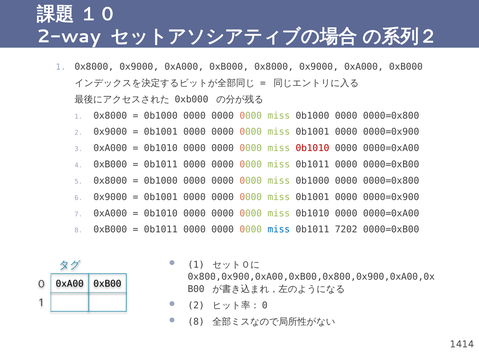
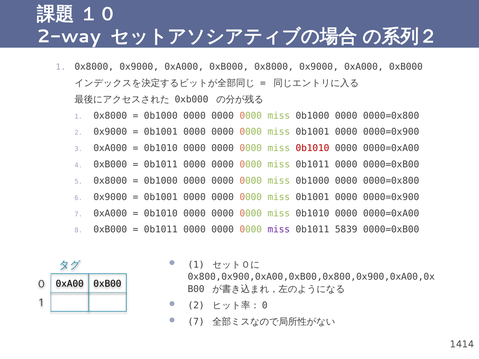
miss at (279, 230) colour: blue -> purple
7202: 7202 -> 5839
8 at (196, 322): 8 -> 7
